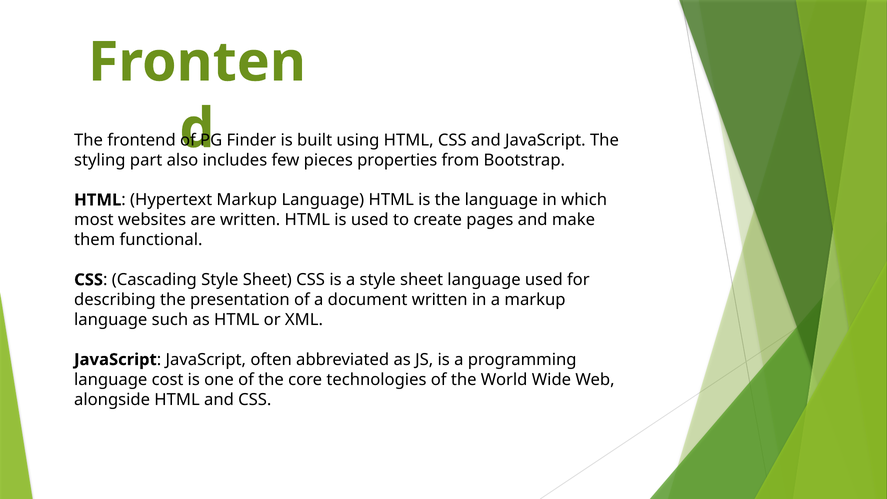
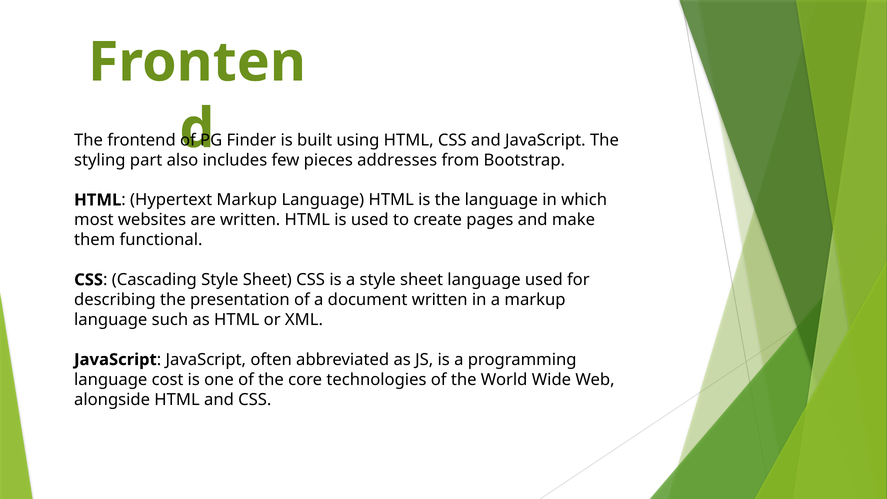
properties: properties -> addresses
